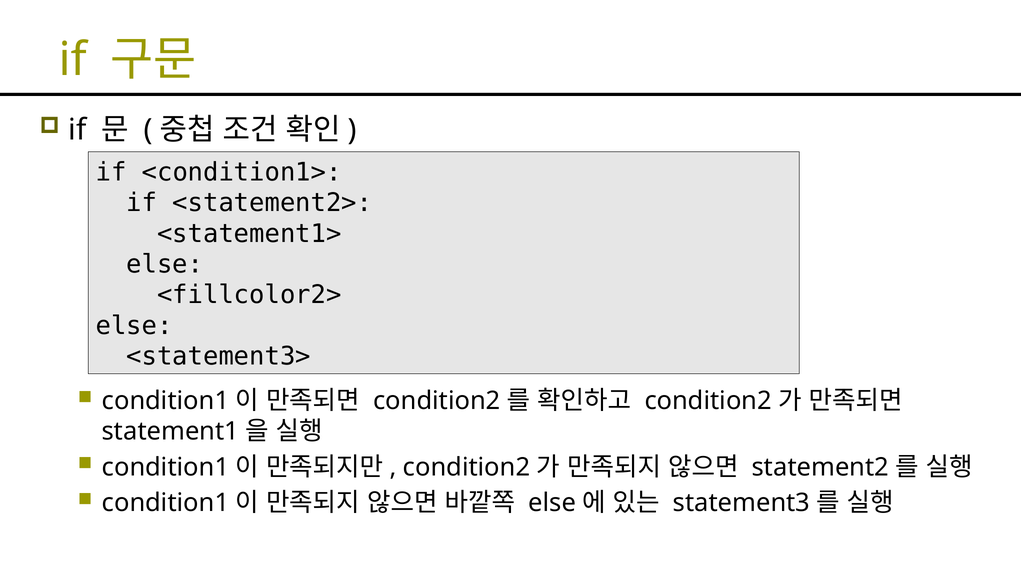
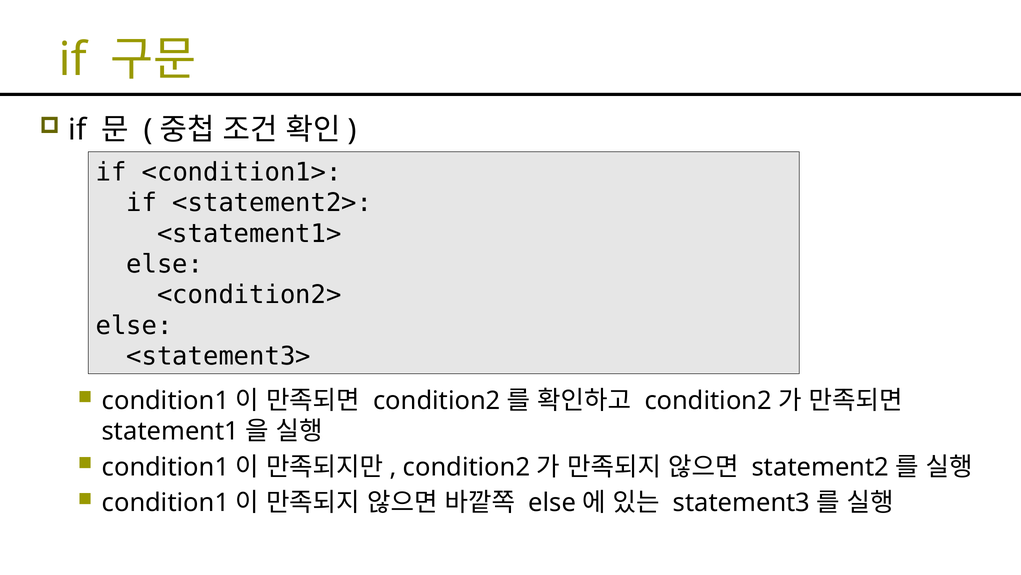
<fillcolor2>: <fillcolor2> -> <condition2>
